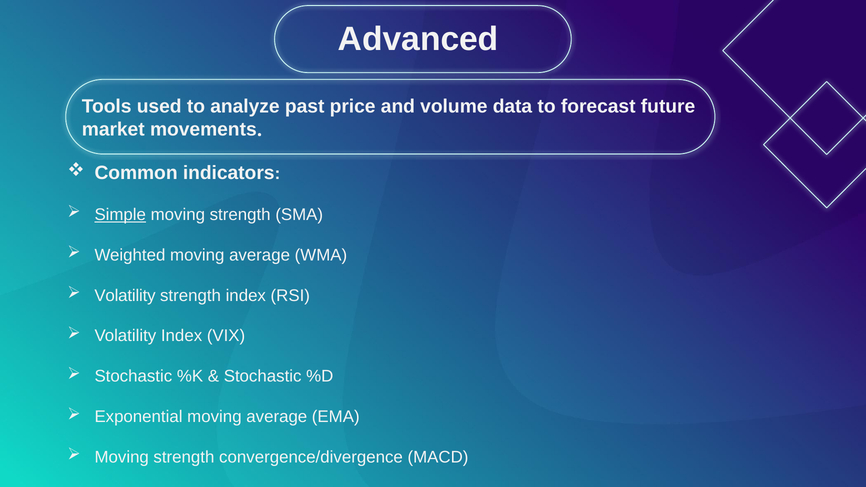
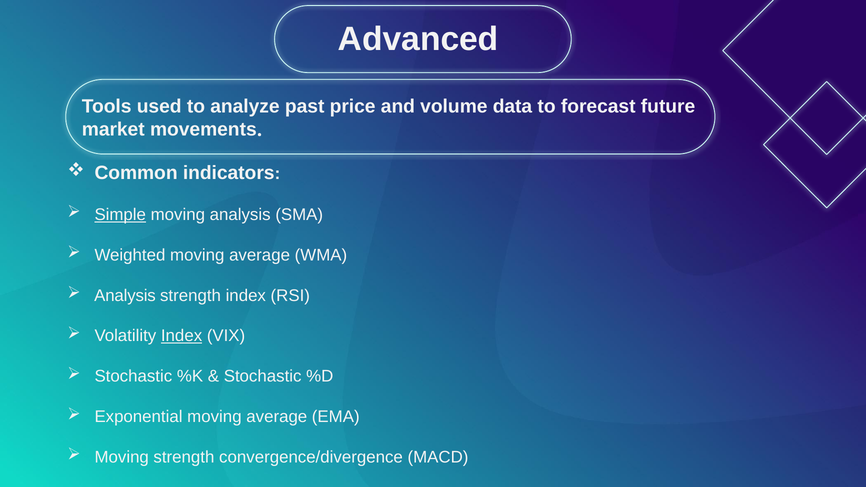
strength at (240, 215): strength -> analysis
Volatility at (125, 296): Volatility -> Analysis
Index at (182, 336) underline: none -> present
